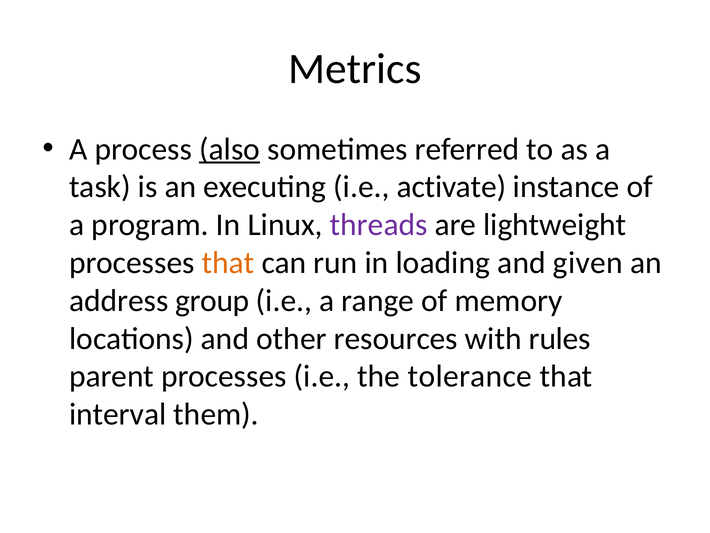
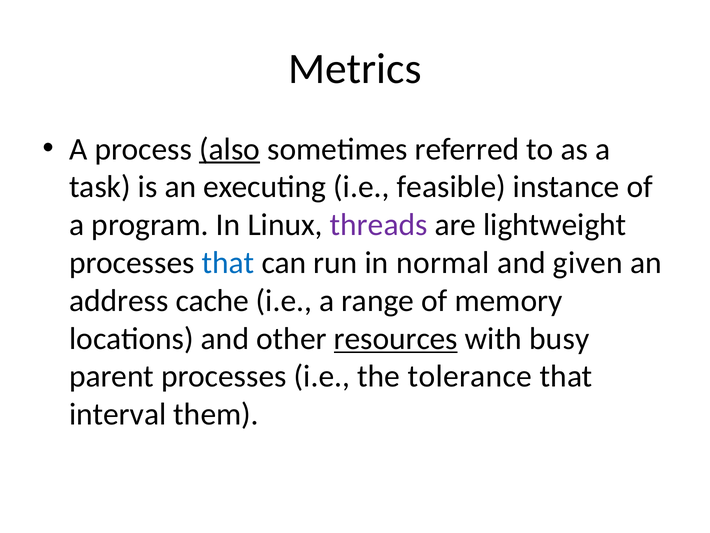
activate: activate -> feasible
that at (228, 263) colour: orange -> blue
loading: loading -> normal
group: group -> cache
resources underline: none -> present
rules: rules -> busy
